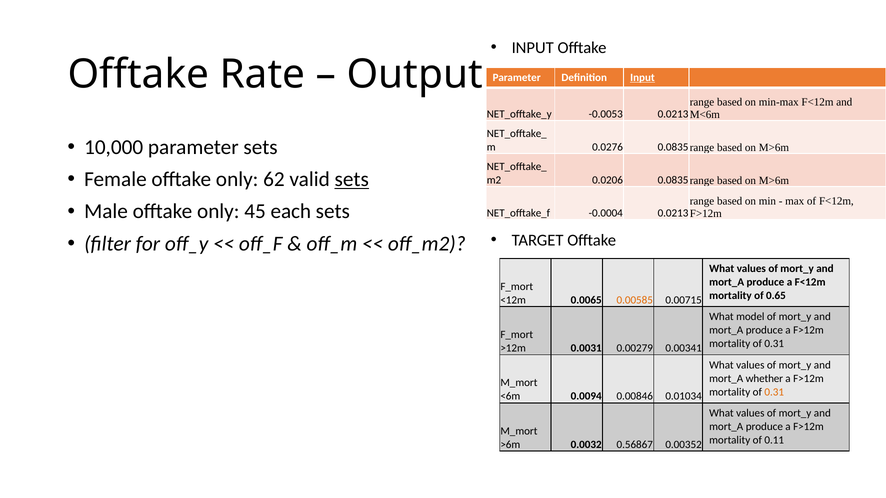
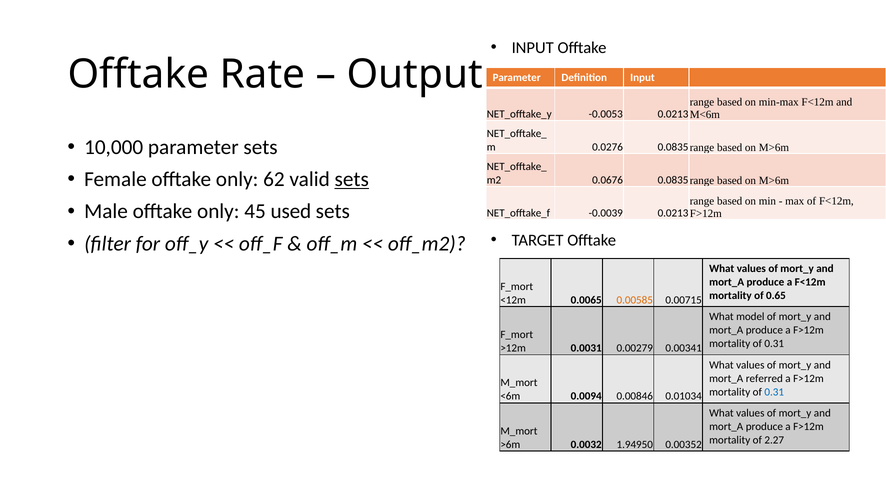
Input at (643, 78) underline: present -> none
0.0206: 0.0206 -> 0.0676
each: each -> used
-0.0004: -0.0004 -> -0.0039
whether: whether -> referred
0.31 at (774, 392) colour: orange -> blue
0.11: 0.11 -> 2.27
0.56867: 0.56867 -> 1.94950
